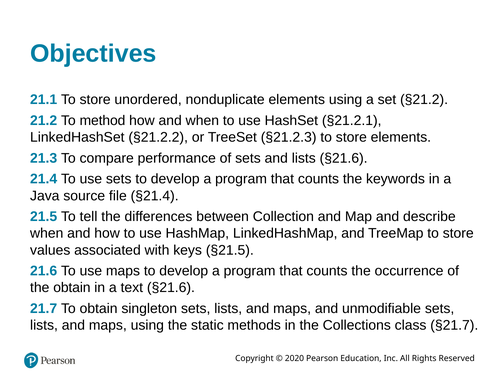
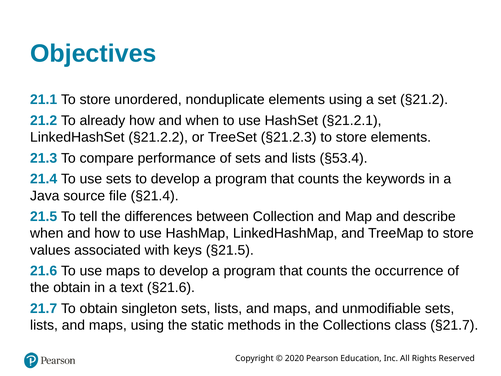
method: method -> already
lists §21.6: §21.6 -> §53.4
